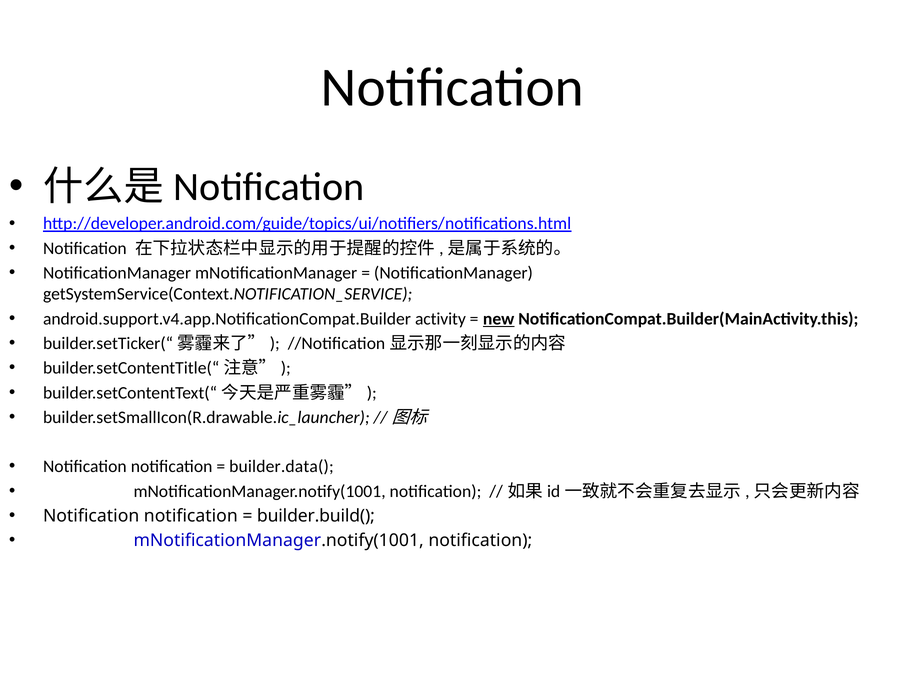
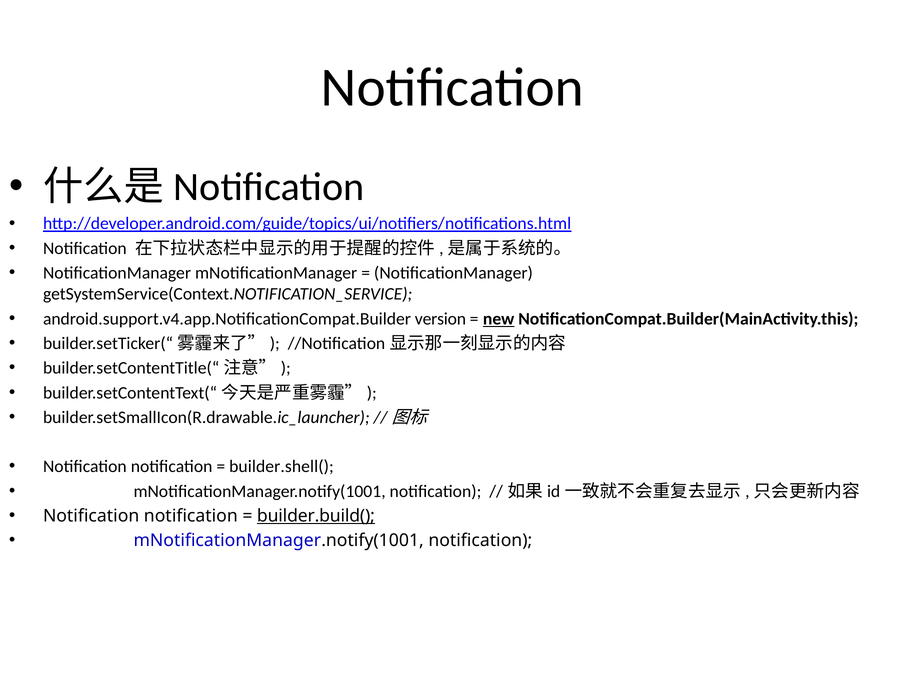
activity: activity -> version
builder.data(: builder.data( -> builder.shell(
builder.build( underline: none -> present
